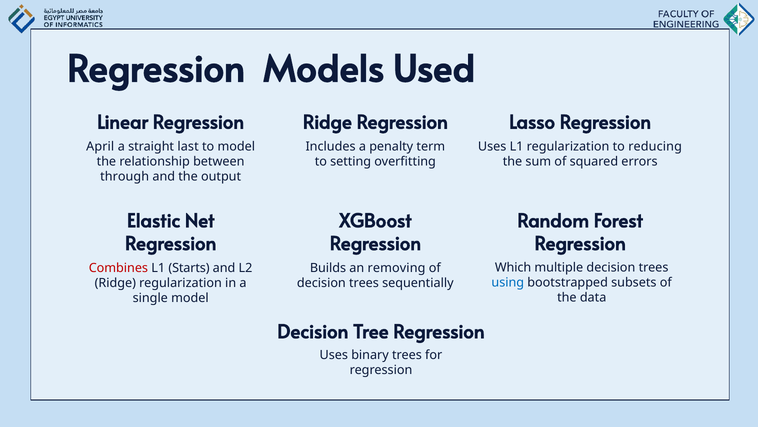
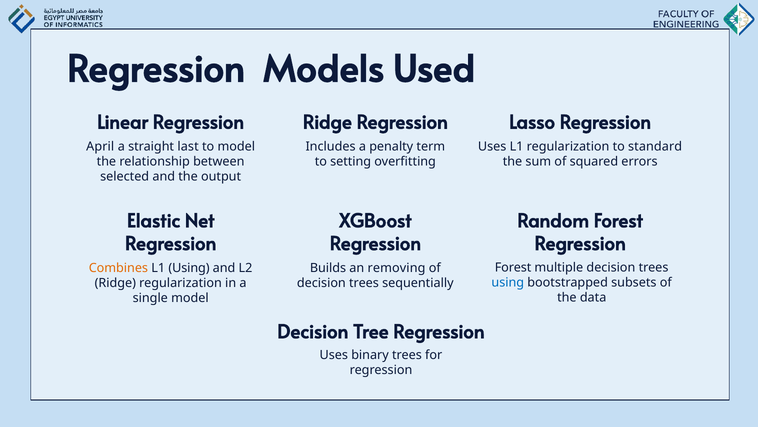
reducing: reducing -> standard
through: through -> selected
Which at (513, 267): Which -> Forest
Combines colour: red -> orange
L1 Starts: Starts -> Using
